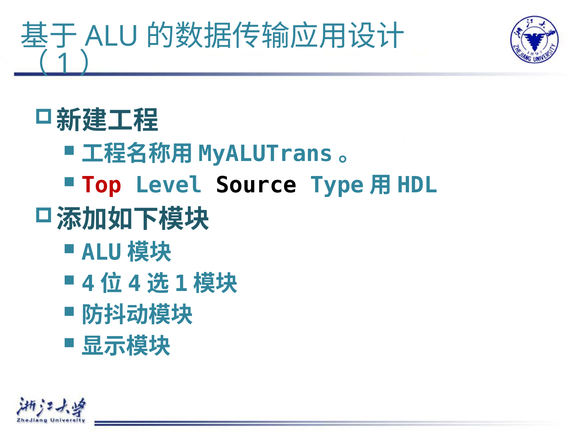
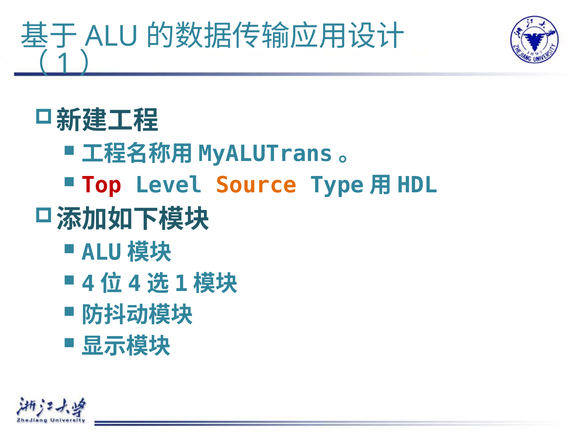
Source colour: black -> orange
